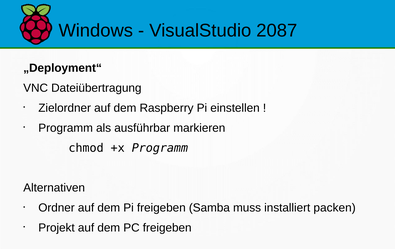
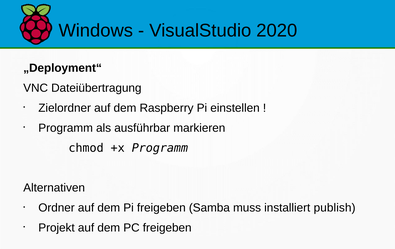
2087: 2087 -> 2020
packen: packen -> publish
